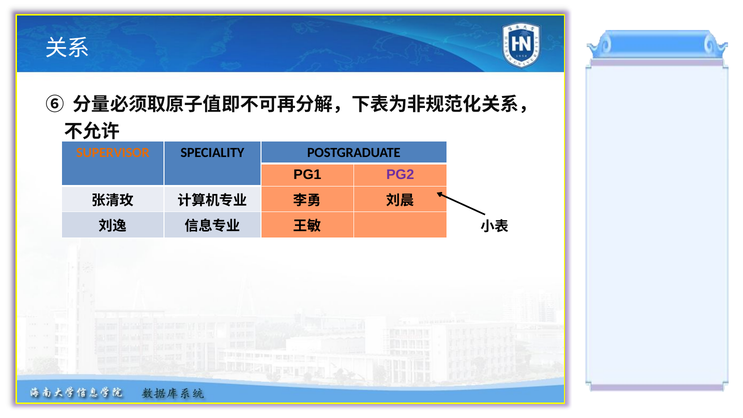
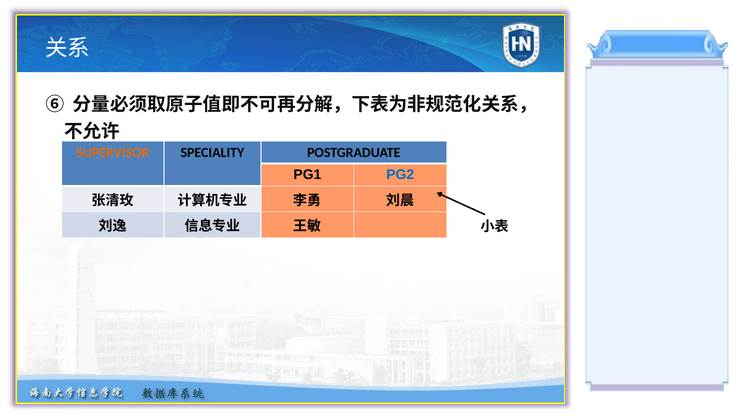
PG2 colour: purple -> blue
